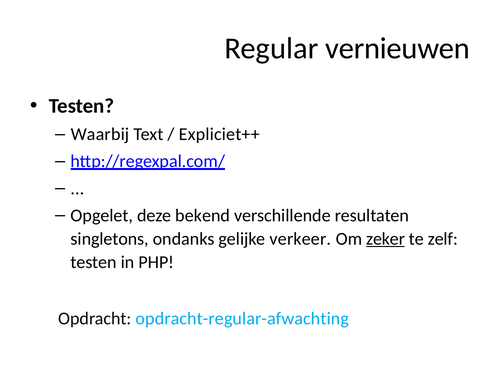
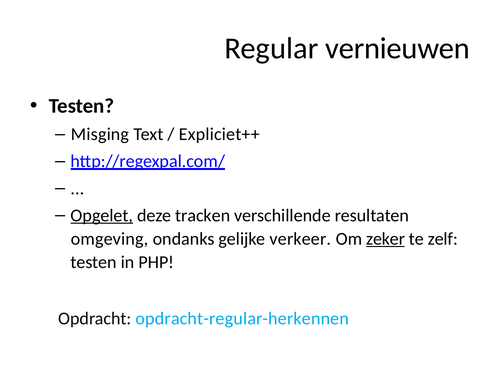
Waarbij: Waarbij -> Misging
Opgelet underline: none -> present
bekend: bekend -> tracken
singletons: singletons -> omgeving
opdracht-regular-afwachting: opdracht-regular-afwachting -> opdracht-regular-herkennen
